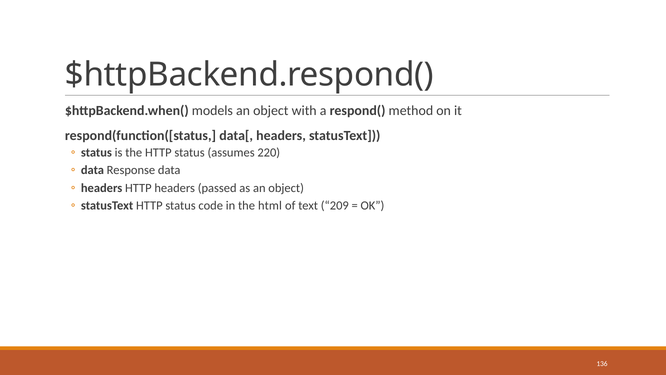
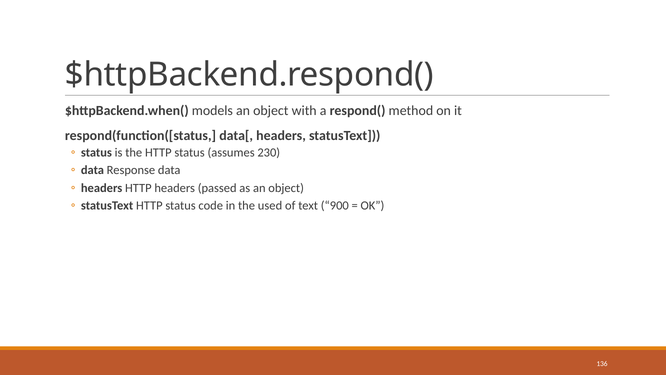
220: 220 -> 230
html: html -> used
209: 209 -> 900
